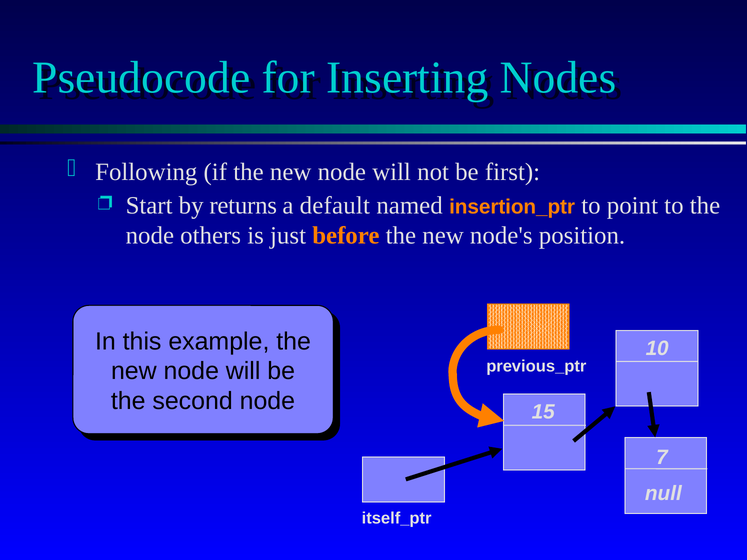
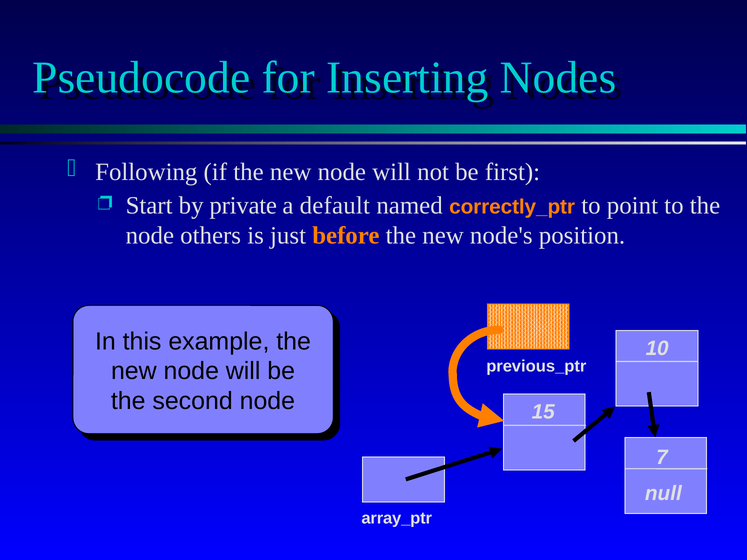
returns: returns -> private
insertion_ptr: insertion_ptr -> correctly_ptr
itself_ptr: itself_ptr -> array_ptr
